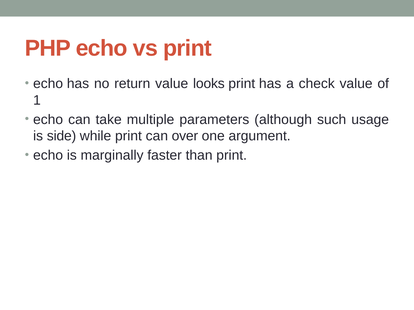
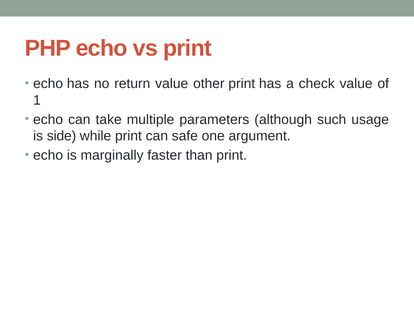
looks: looks -> other
over: over -> safe
